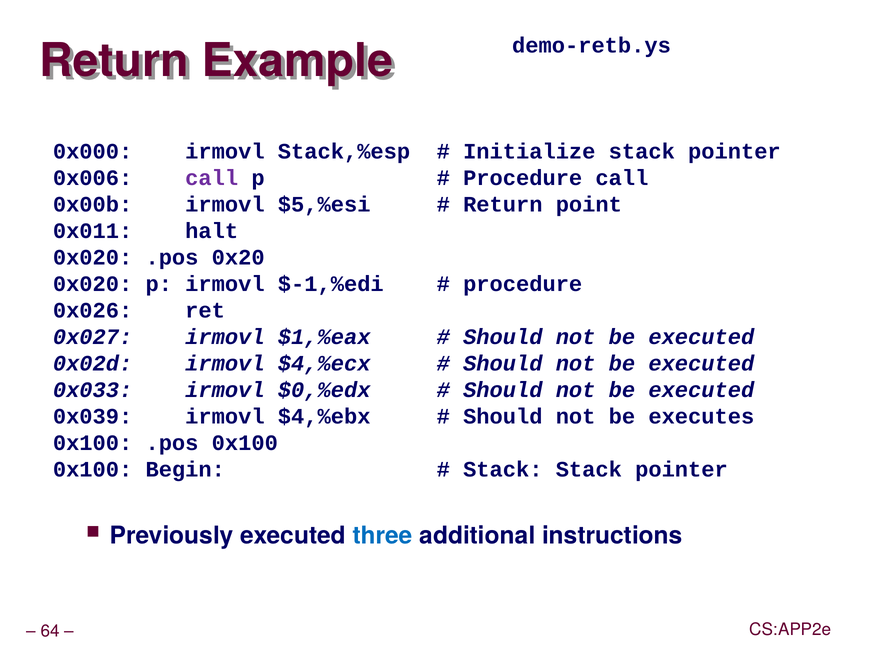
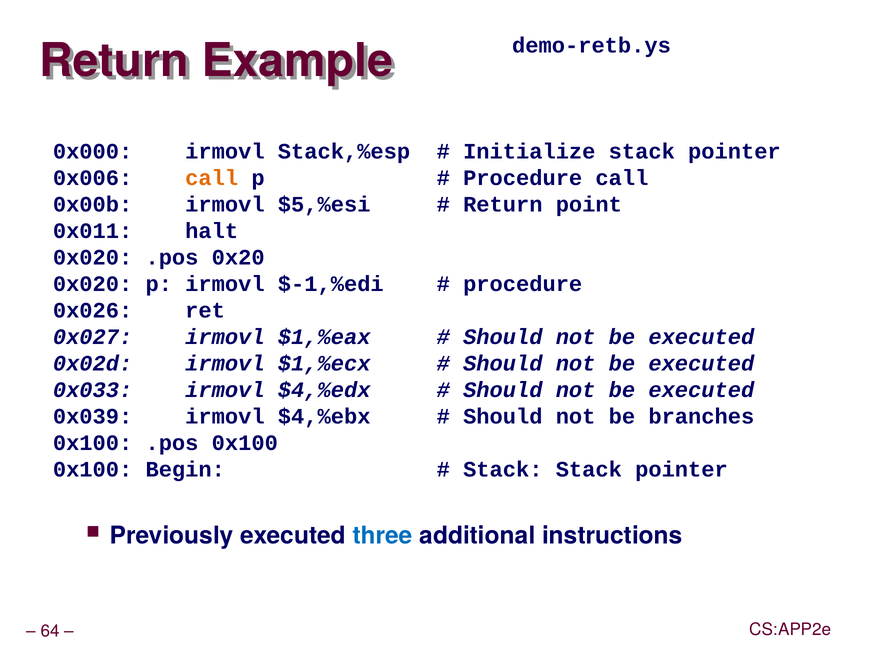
call at (212, 178) colour: purple -> orange
$4,%ecx: $4,%ecx -> $1,%ecx
$0,%edx: $0,%edx -> $4,%edx
executes: executes -> branches
